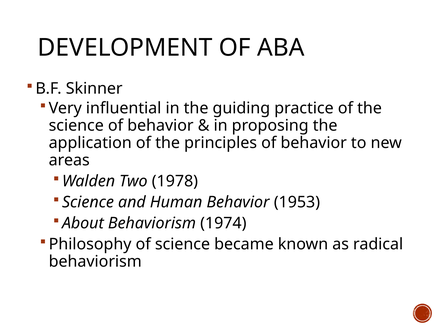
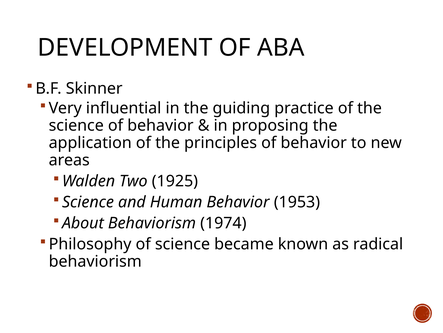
1978: 1978 -> 1925
